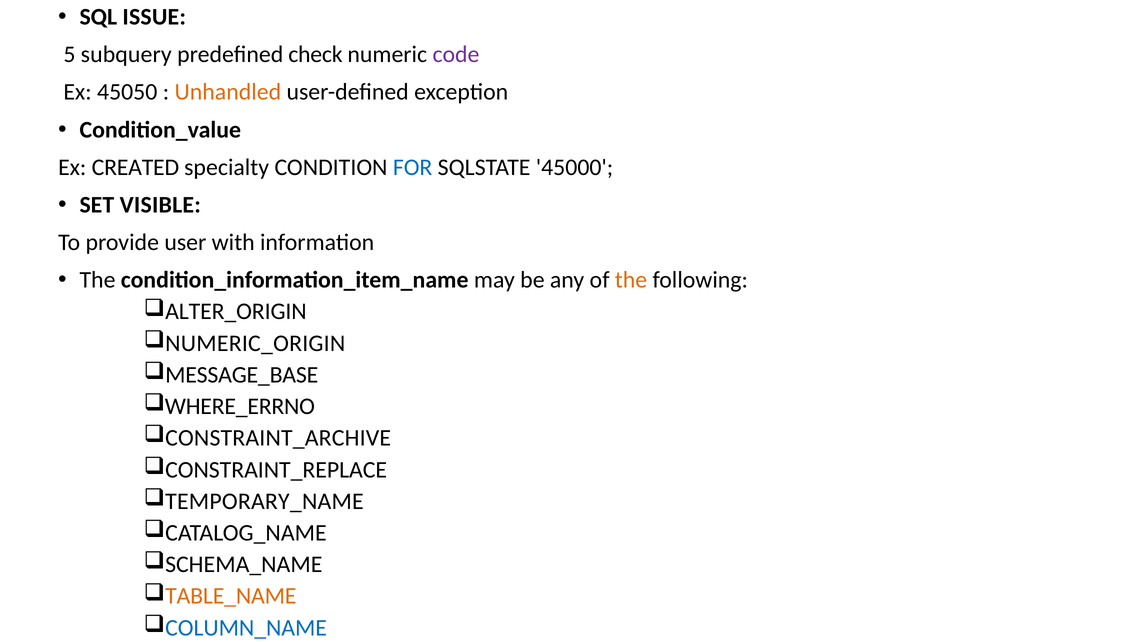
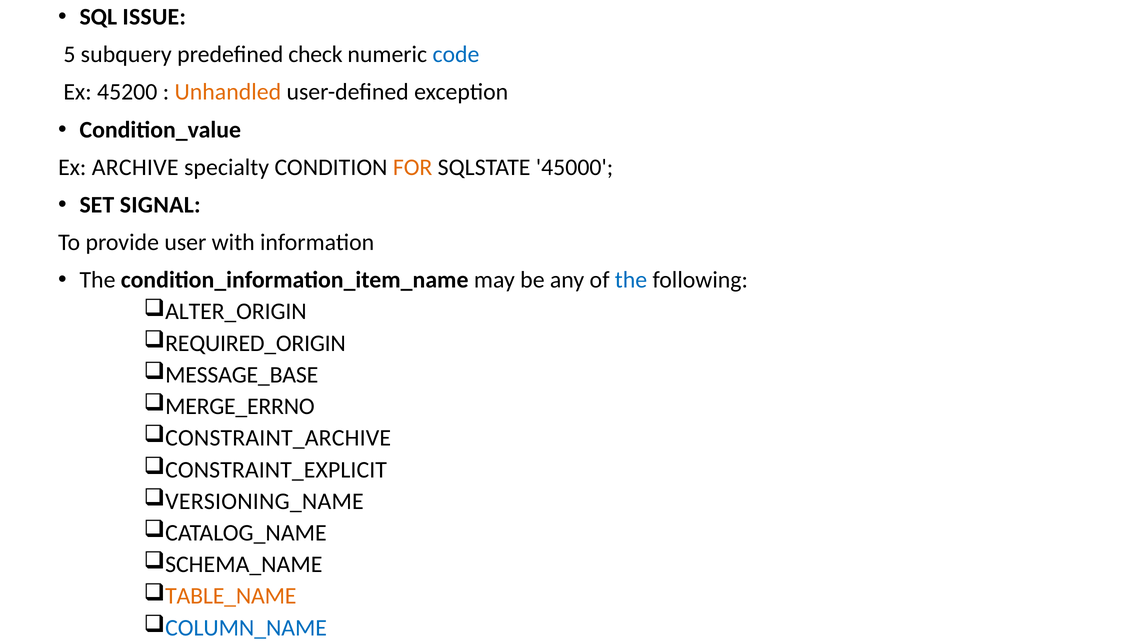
code colour: purple -> blue
45050: 45050 -> 45200
CREATED: CREATED -> ARCHIVE
FOR colour: blue -> orange
VISIBLE: VISIBLE -> SIGNAL
the at (631, 280) colour: orange -> blue
NUMERIC_ORIGIN: NUMERIC_ORIGIN -> REQUIRED_ORIGIN
WHERE_ERRNO: WHERE_ERRNO -> MERGE_ERRNO
CONSTRAINT_REPLACE: CONSTRAINT_REPLACE -> CONSTRAINT_EXPLICIT
TEMPORARY_NAME: TEMPORARY_NAME -> VERSIONING_NAME
